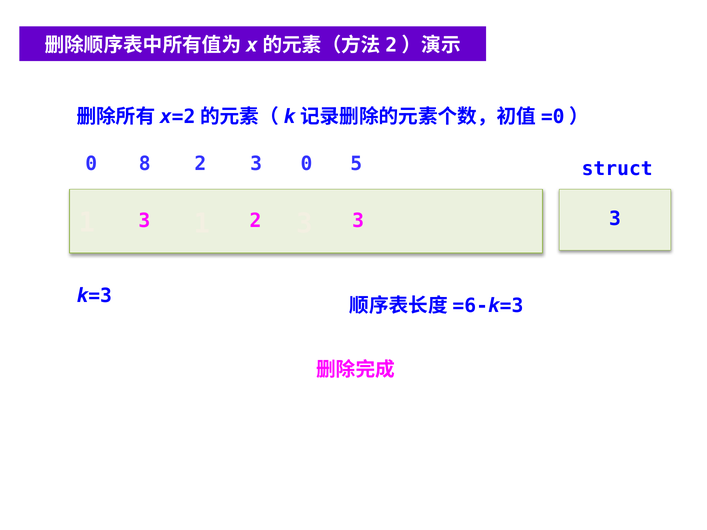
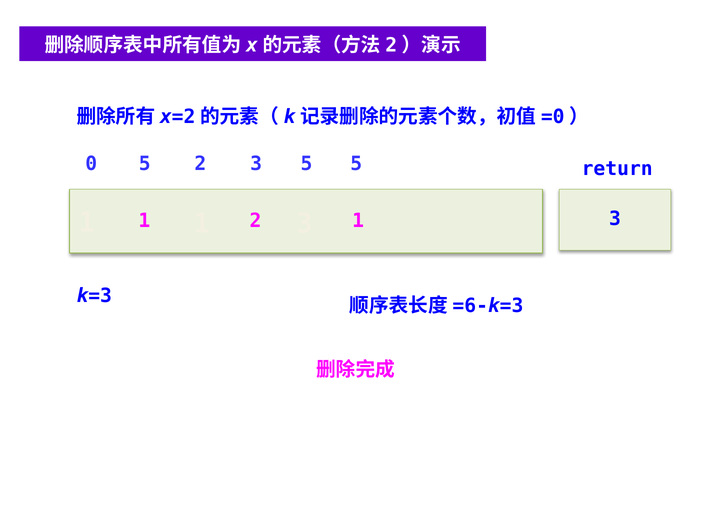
0 8: 8 -> 5
3 0: 0 -> 5
struct: struct -> return
1 3: 3 -> 1
3 3: 3 -> 1
